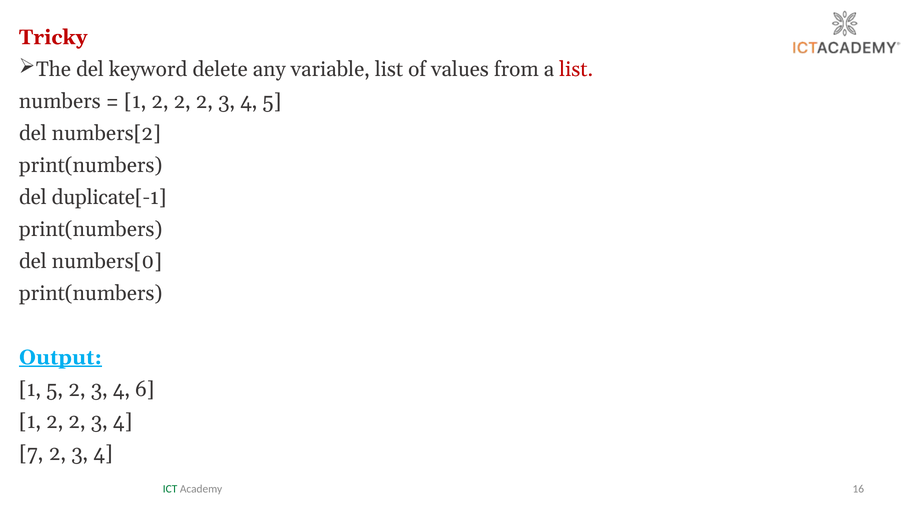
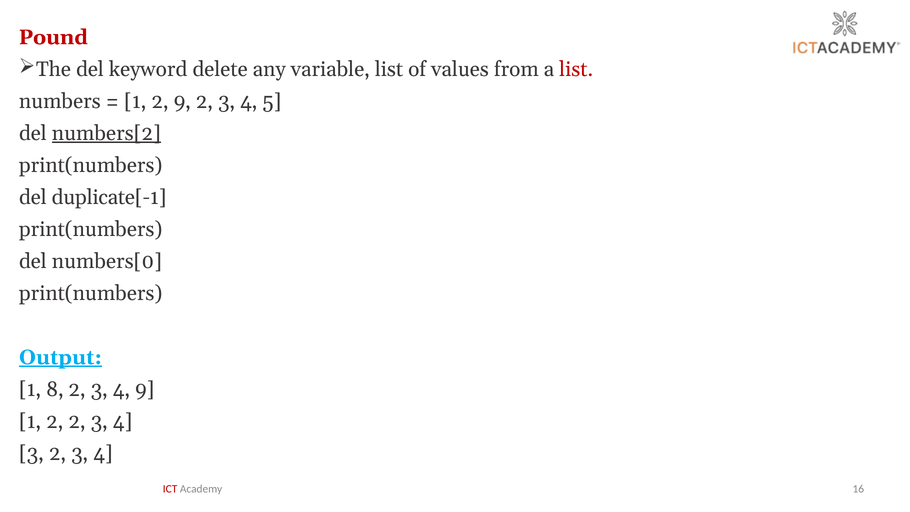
Tricky: Tricky -> Pound
2 at (182, 101): 2 -> 9
numbers[2 underline: none -> present
1 5: 5 -> 8
4 6: 6 -> 9
7 at (31, 453): 7 -> 3
ICT colour: green -> red
